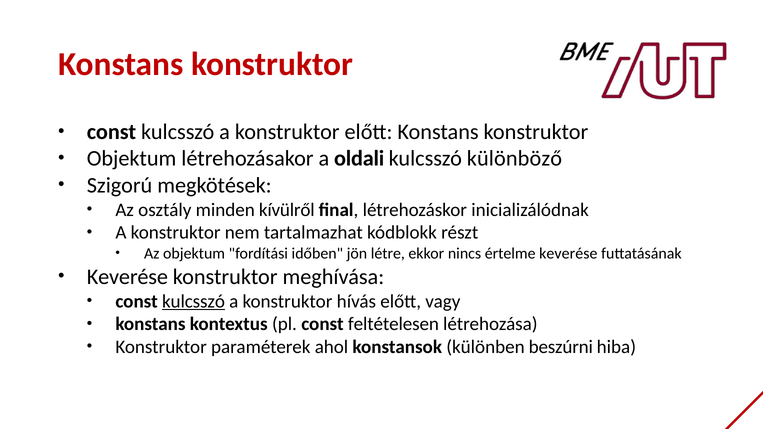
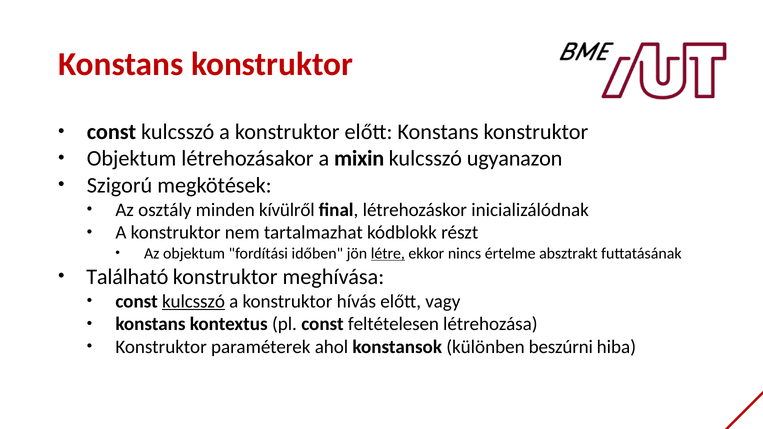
oldali: oldali -> mixin
különböző: különböző -> ugyanazon
létre underline: none -> present
értelme keverése: keverése -> absztrakt
Keverése at (127, 277): Keverése -> Található
